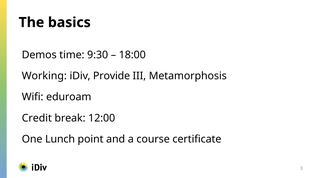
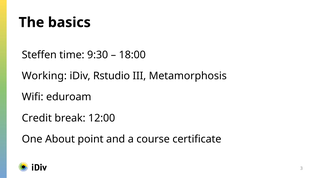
Demos: Demos -> Steffen
Provide: Provide -> Rstudio
Lunch: Lunch -> About
